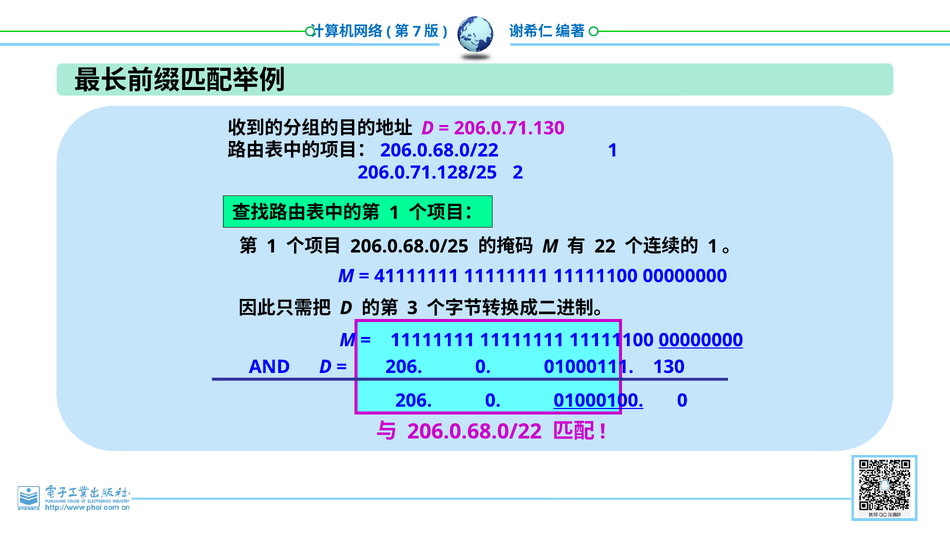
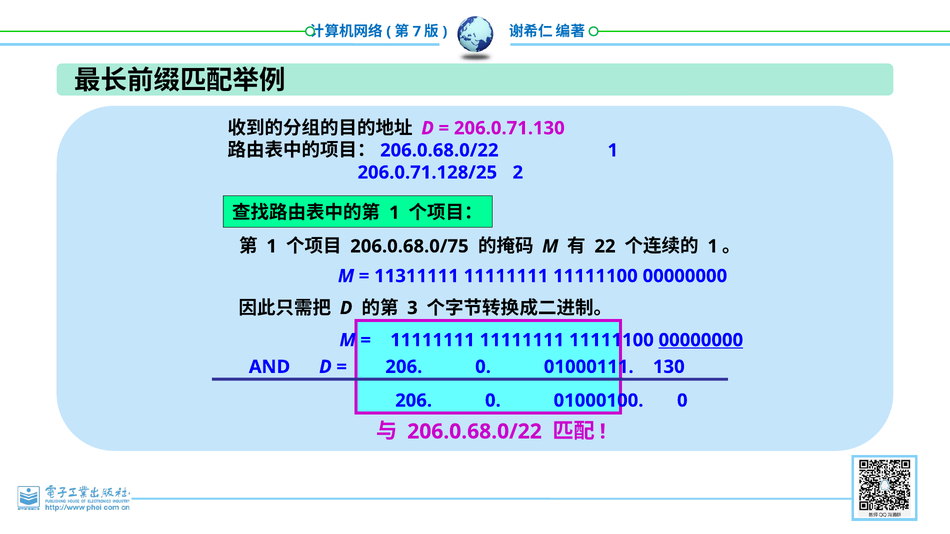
206.0.68.0/25: 206.0.68.0/25 -> 206.0.68.0/75
41111111: 41111111 -> 11311111
01000100 underline: present -> none
